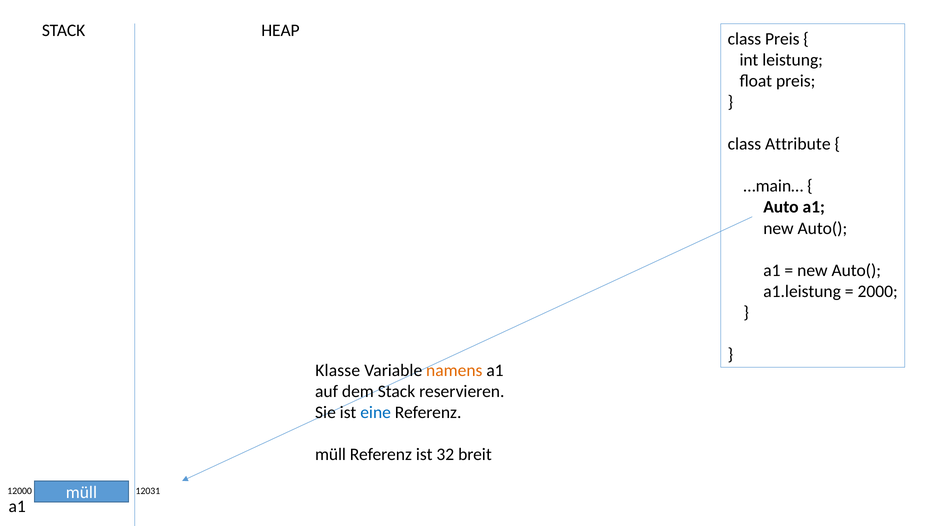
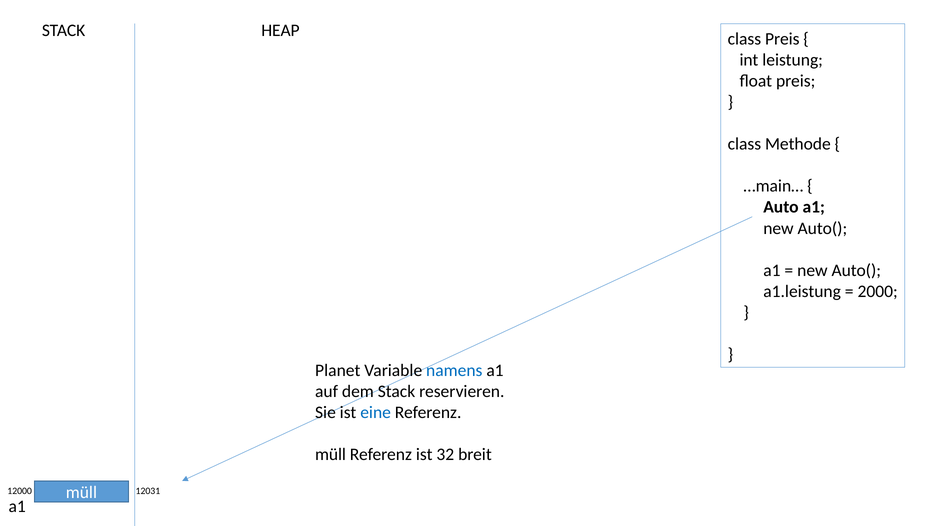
Attribute: Attribute -> Methode
Klasse: Klasse -> Planet
namens colour: orange -> blue
